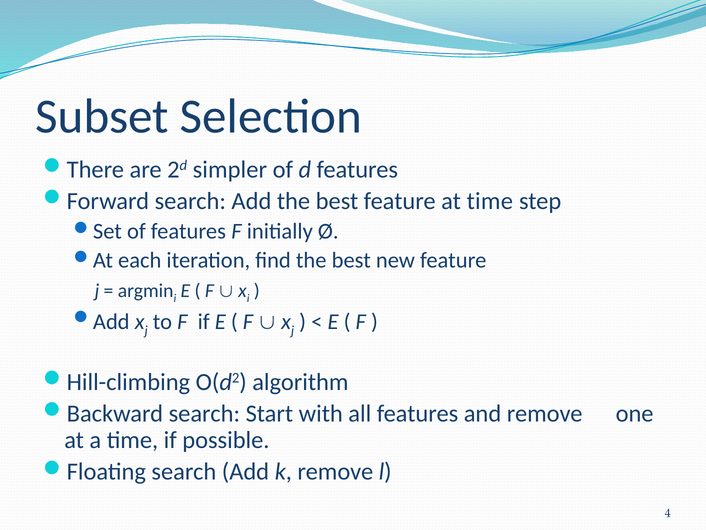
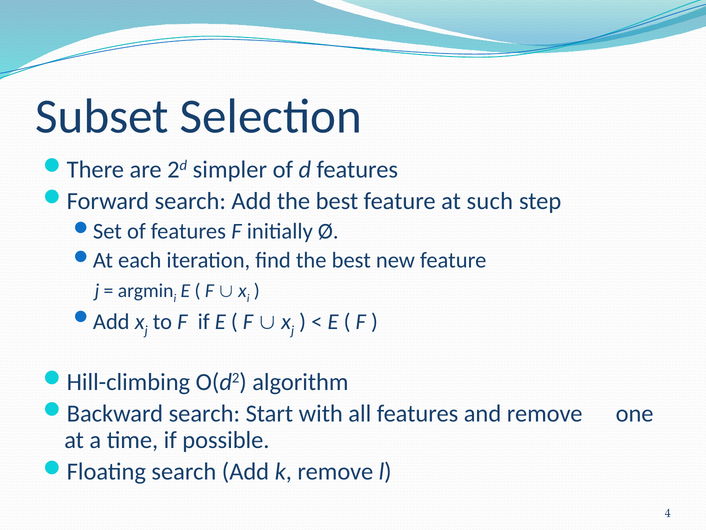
at time: time -> such
